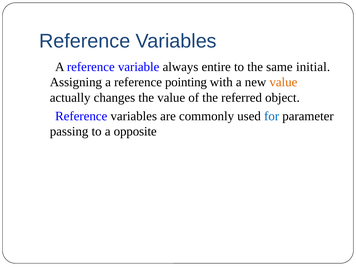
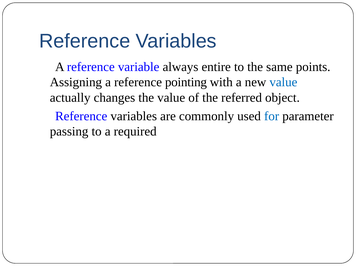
initial: initial -> points
value at (283, 82) colour: orange -> blue
opposite: opposite -> required
